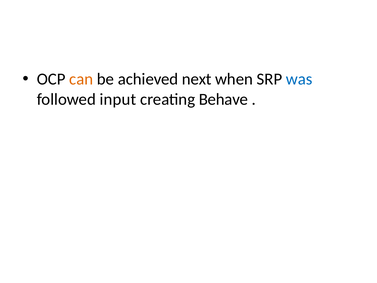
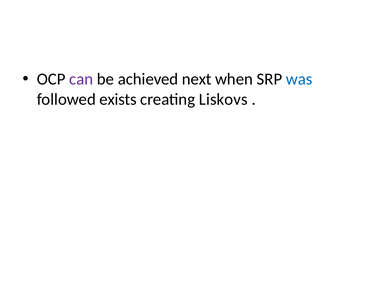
can colour: orange -> purple
input: input -> exists
Behave: Behave -> Liskovs
